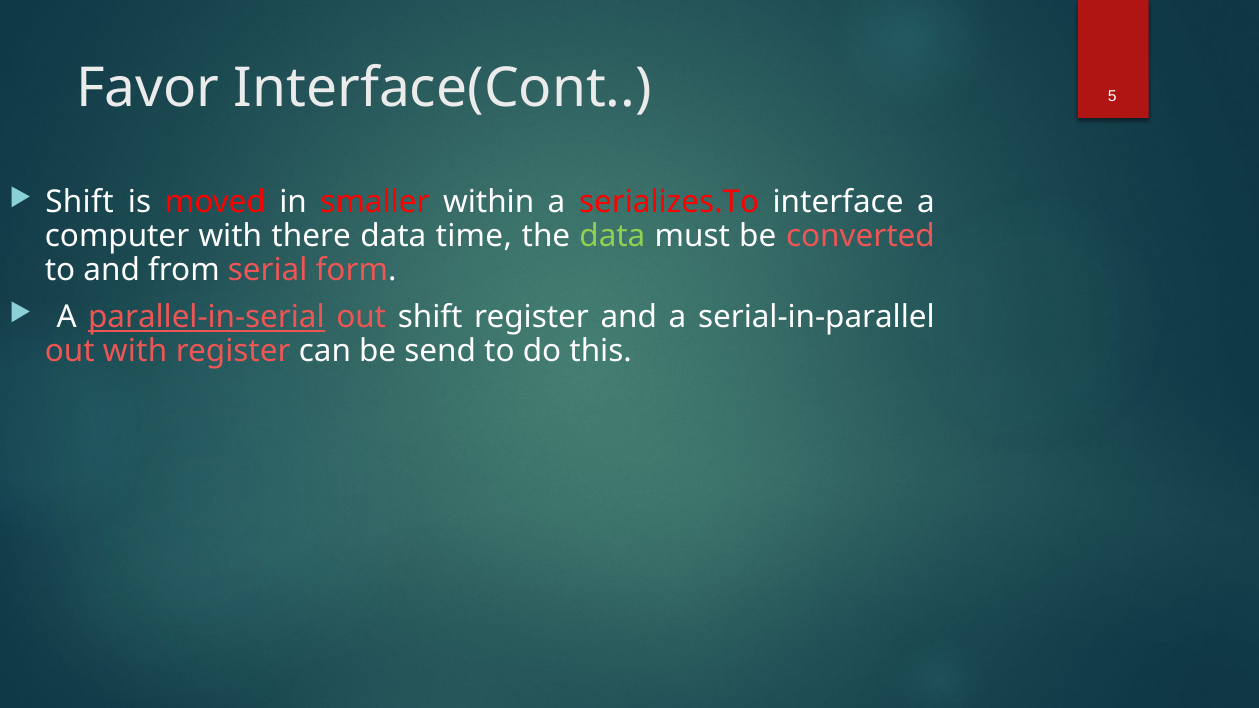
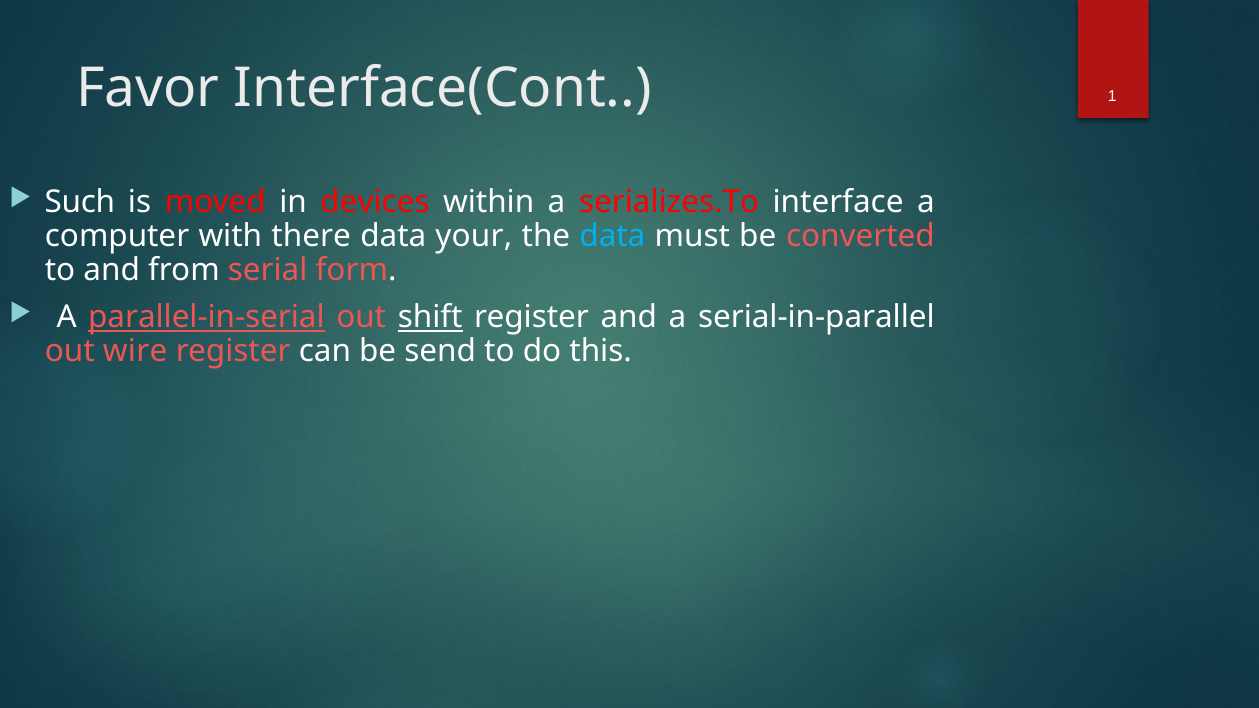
5: 5 -> 1
Shift at (80, 203): Shift -> Such
smaller: smaller -> devices
time: time -> your
data at (612, 236) colour: light green -> light blue
shift at (430, 318) underline: none -> present
out with: with -> wire
